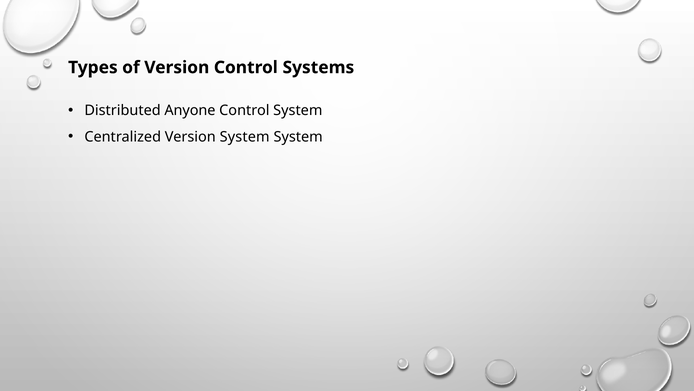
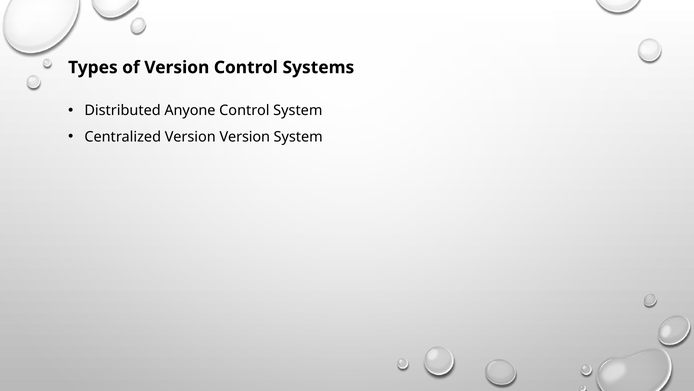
Version System: System -> Version
